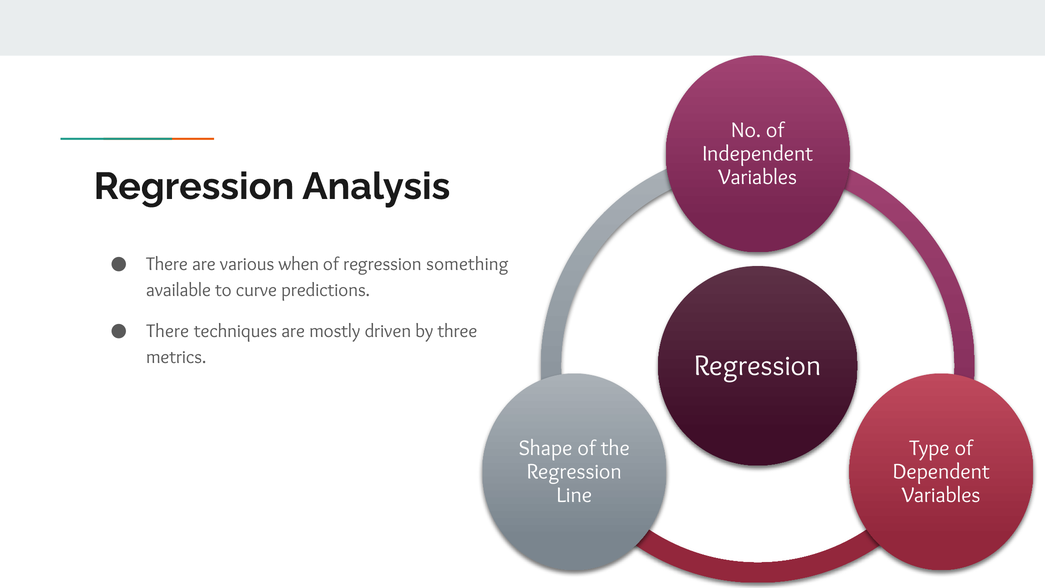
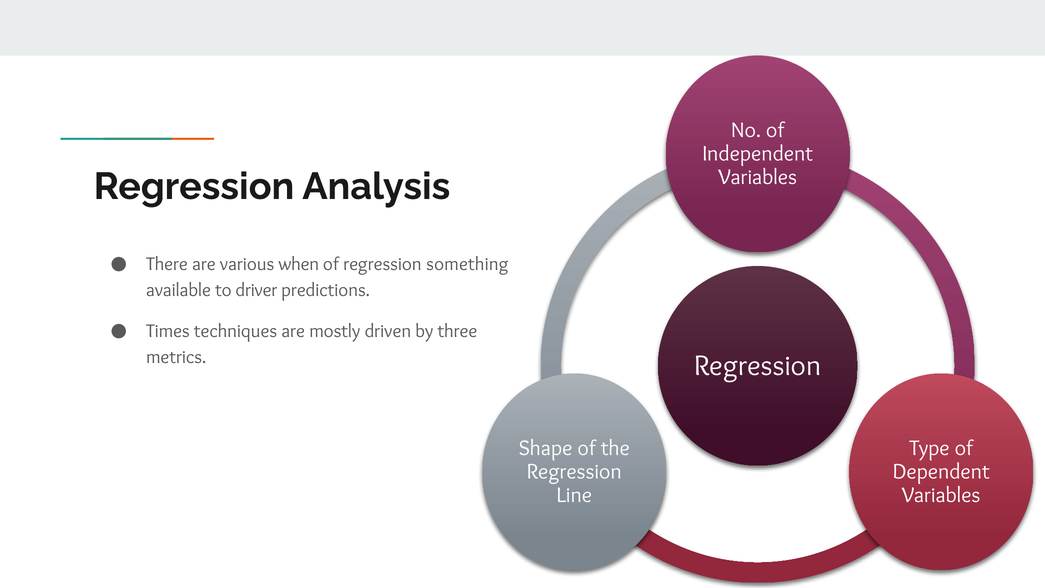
curve: curve -> driver
There at (168, 331): There -> Times
